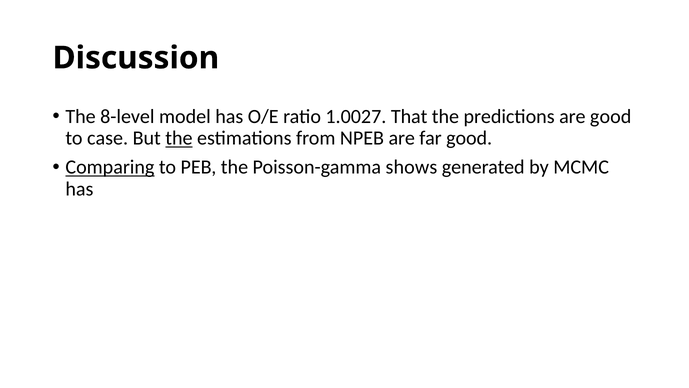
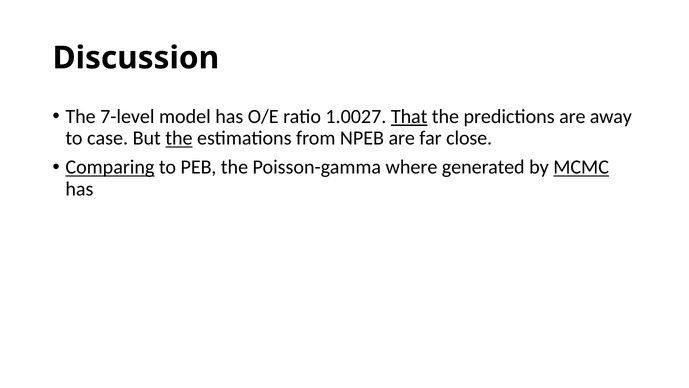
8-level: 8-level -> 7-level
That underline: none -> present
are good: good -> away
far good: good -> close
shows: shows -> where
MCMC underline: none -> present
